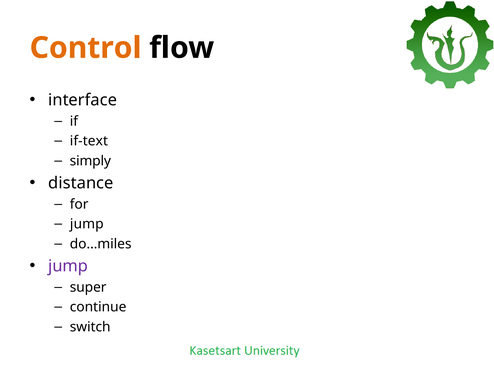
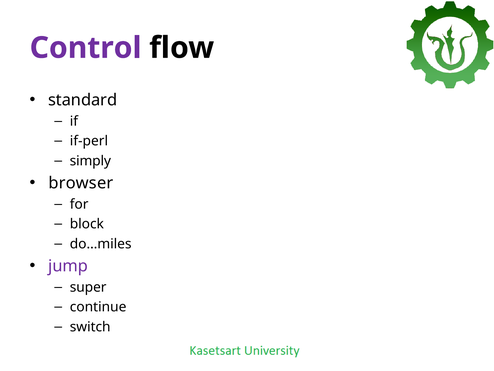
Control colour: orange -> purple
interface: interface -> standard
if-text: if-text -> if-perl
distance: distance -> browser
jump at (87, 224): jump -> block
